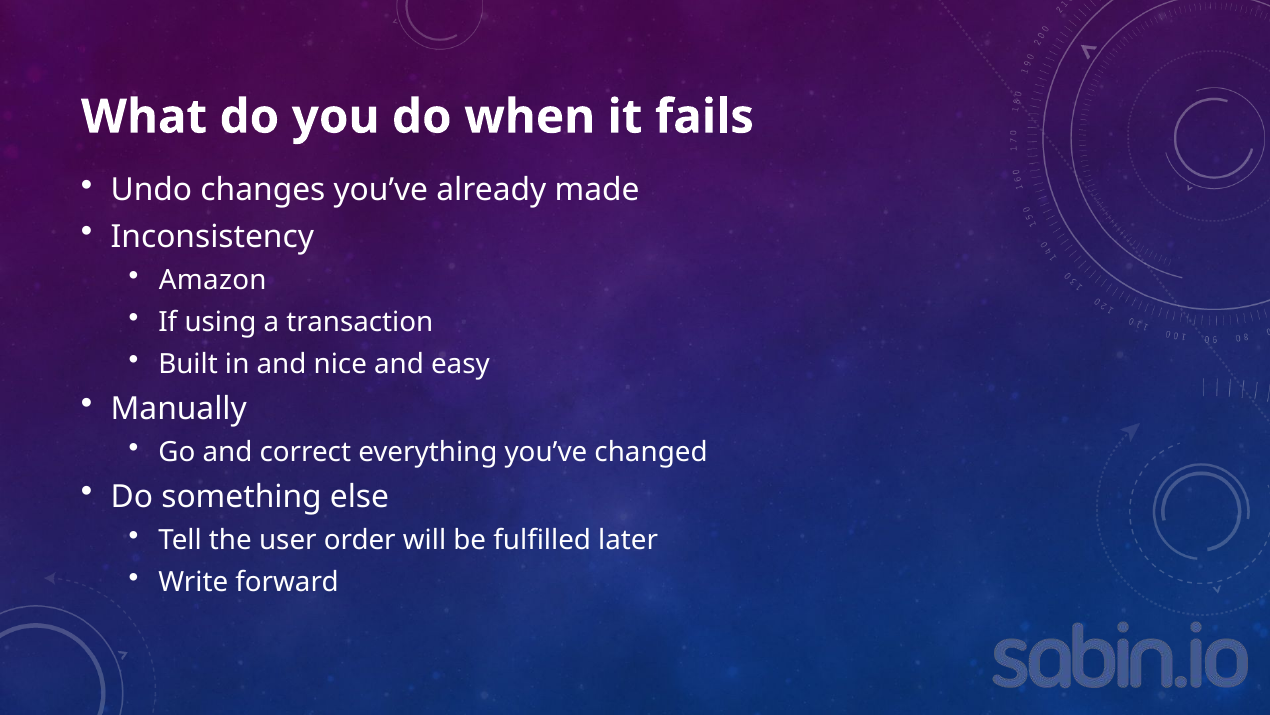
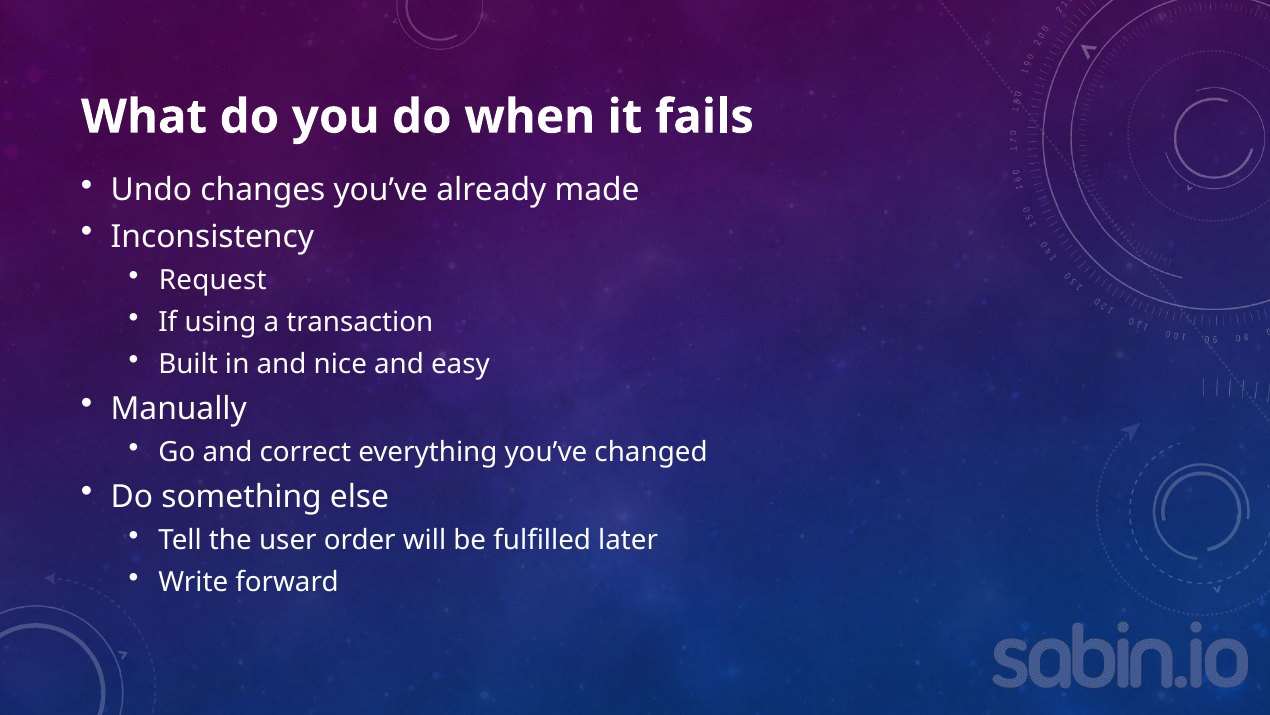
Amazon: Amazon -> Request
